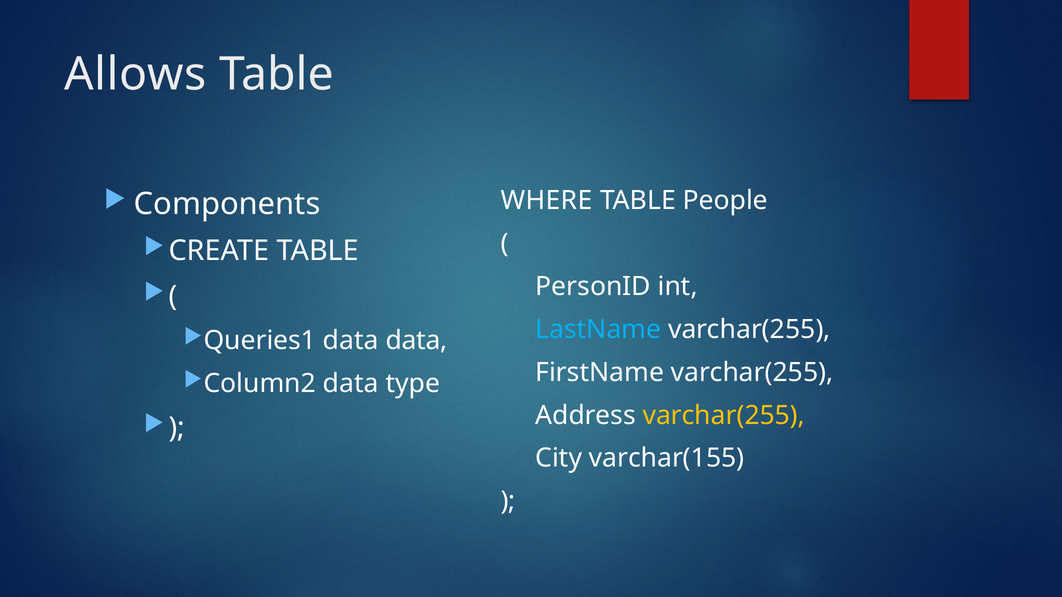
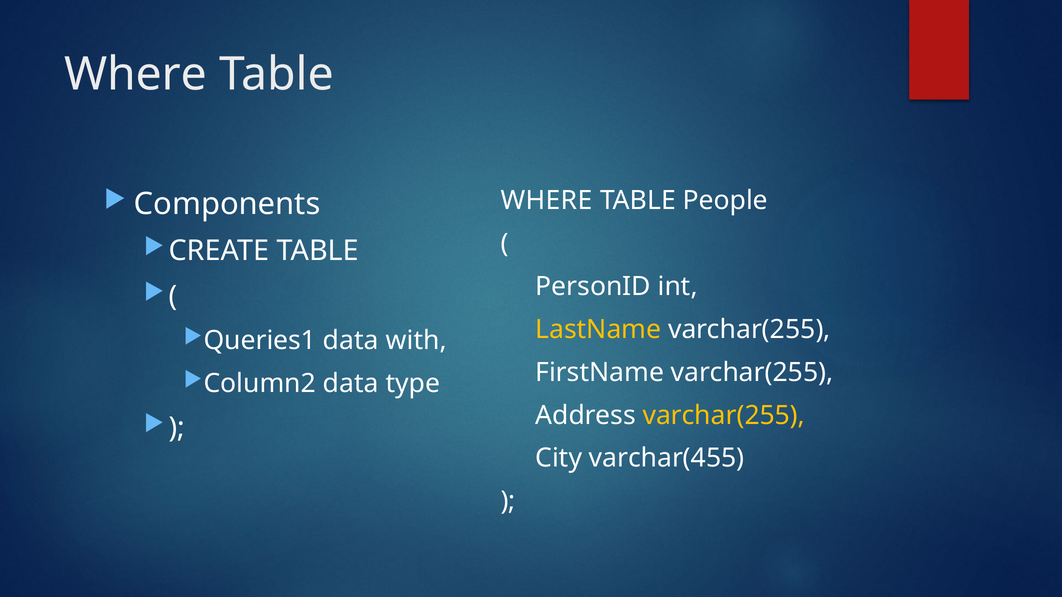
Allows at (135, 75): Allows -> Where
LastName colour: light blue -> yellow
data data: data -> with
varchar(155: varchar(155 -> varchar(455
